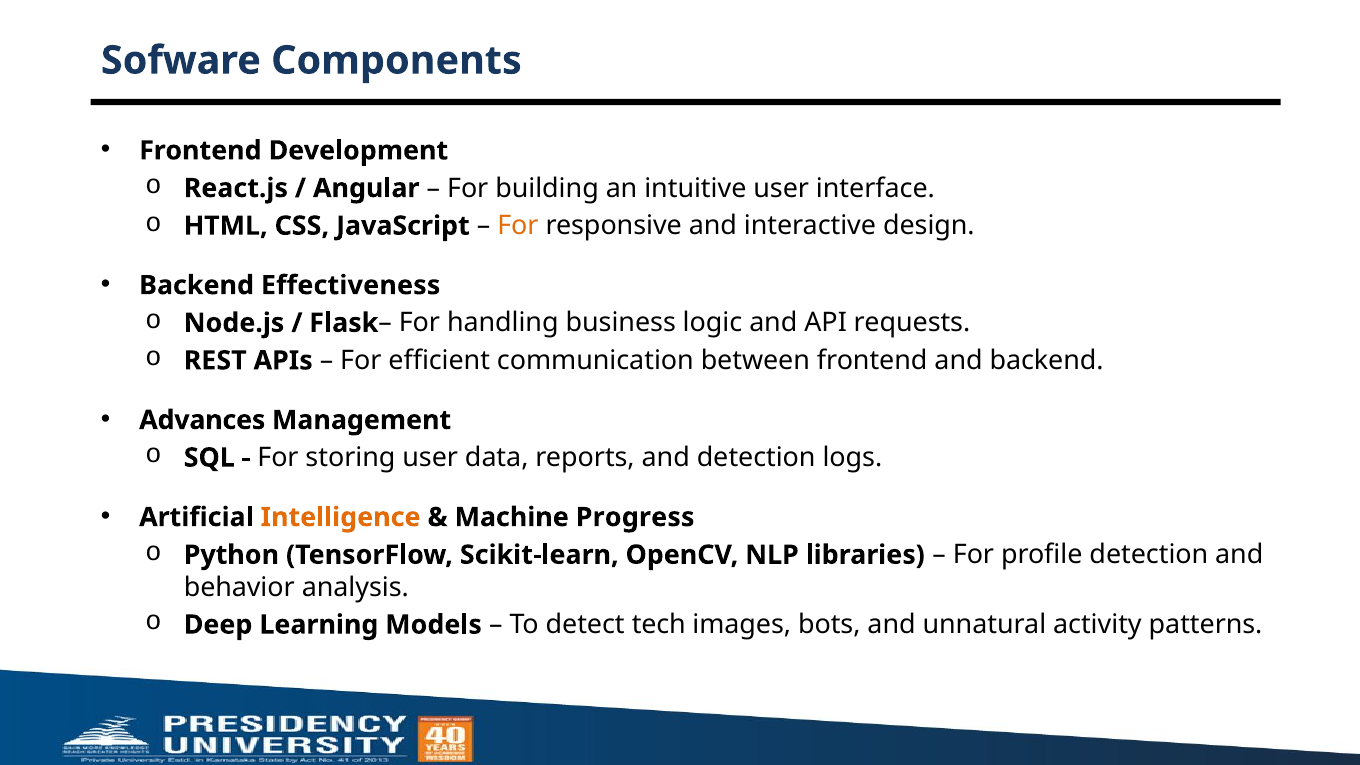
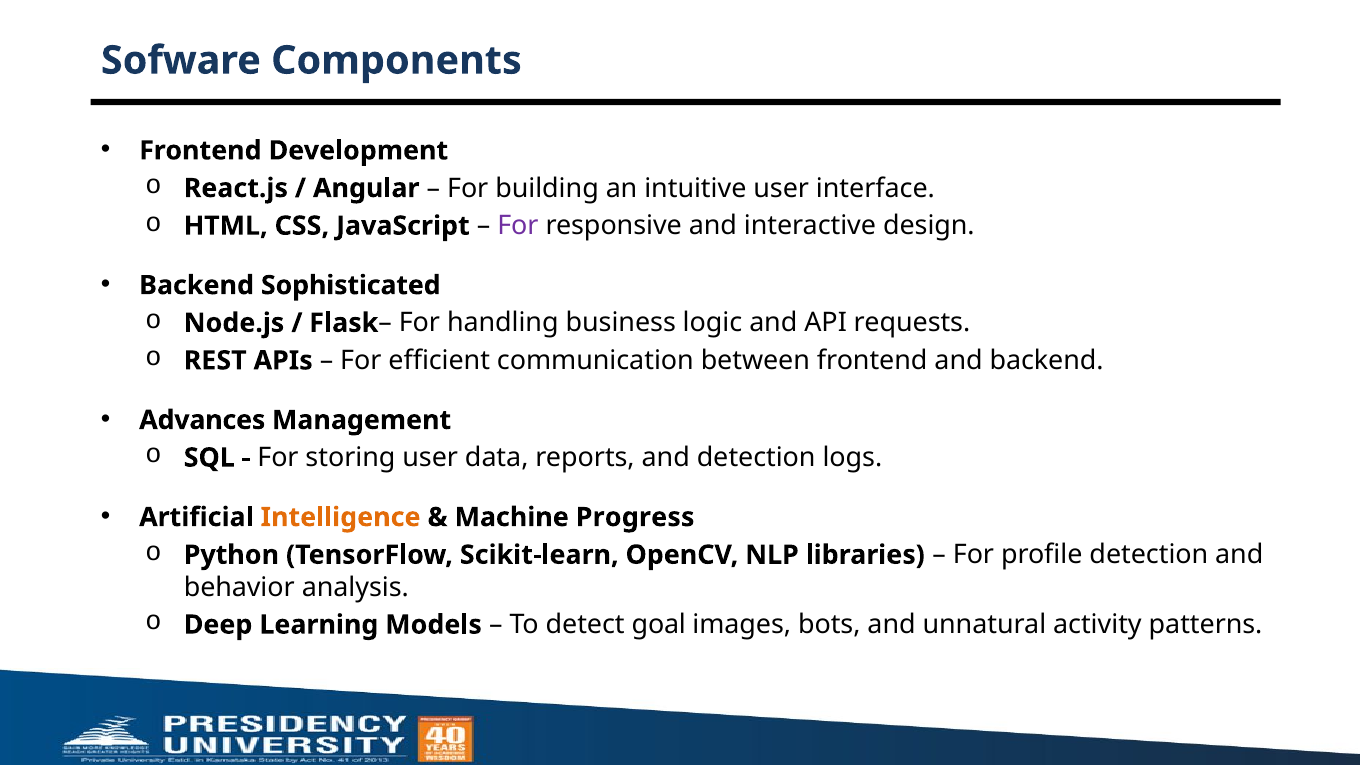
For at (518, 226) colour: orange -> purple
Effectiveness: Effectiveness -> Sophisticated
tech: tech -> goal
